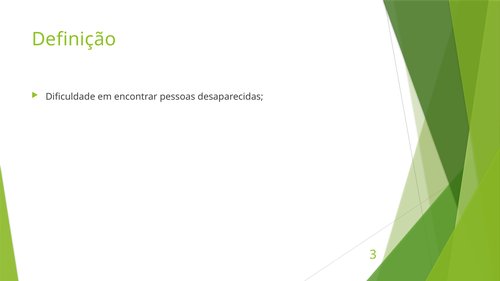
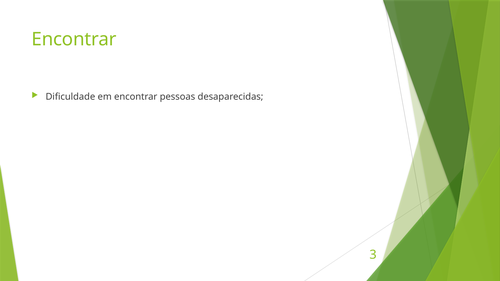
Definição at (74, 39): Definição -> Encontrar
